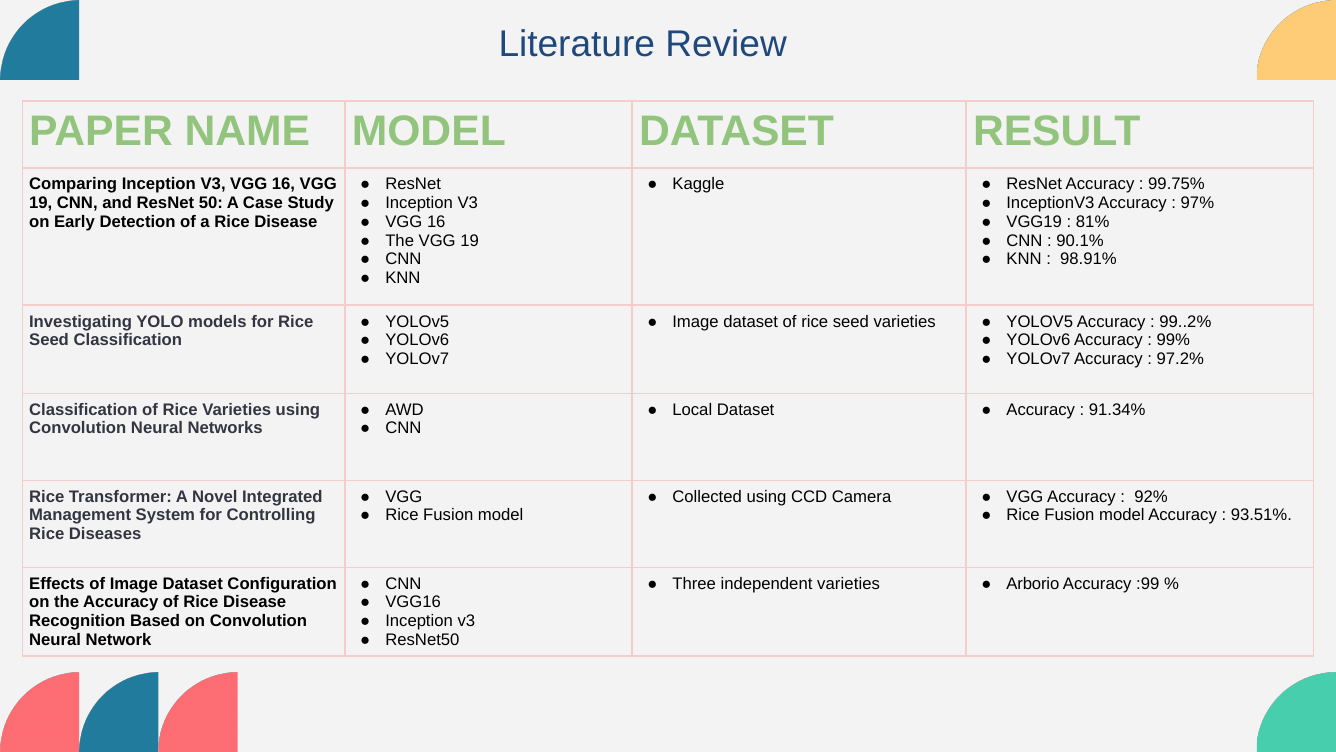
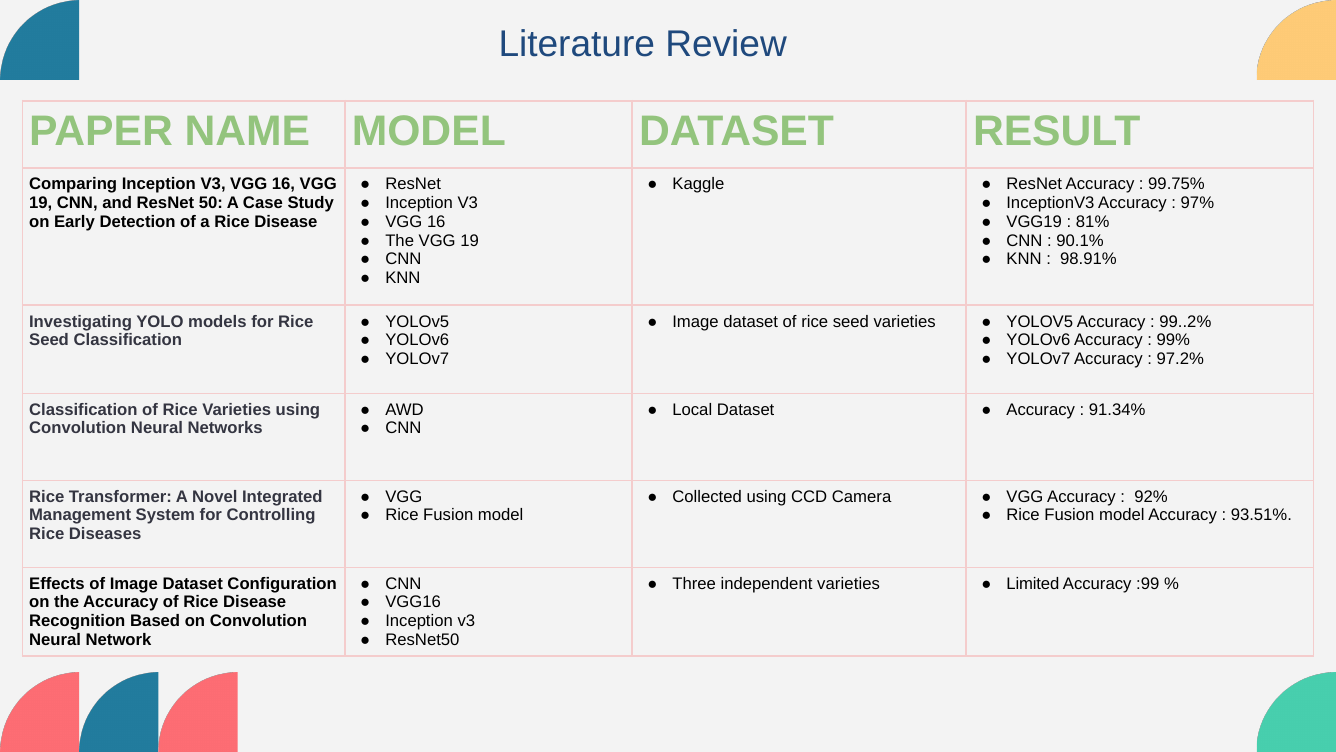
Arborio: Arborio -> Limited
